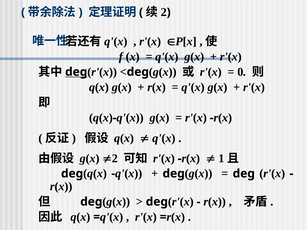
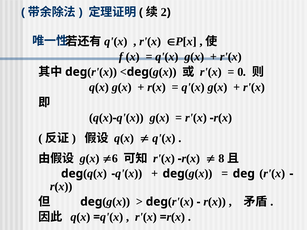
deg at (76, 72) underline: present -> none
2 at (115, 159): 2 -> 6
1: 1 -> 8
